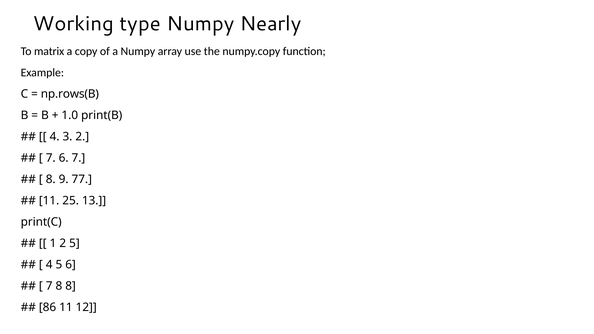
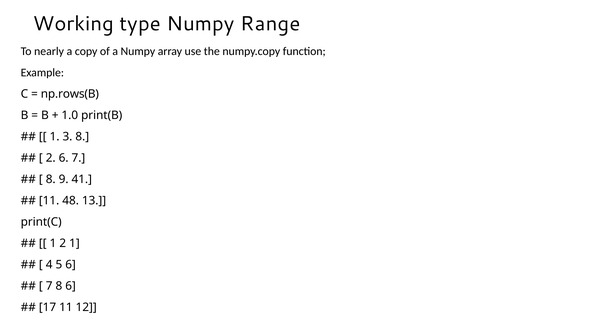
Nearly: Nearly -> Range
matrix: matrix -> nearly
4 at (55, 137): 4 -> 1
3 2: 2 -> 8
7 at (51, 158): 7 -> 2
77: 77 -> 41
25: 25 -> 48
2 5: 5 -> 1
8 8: 8 -> 6
86: 86 -> 17
